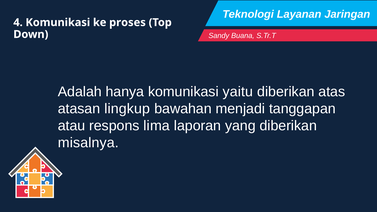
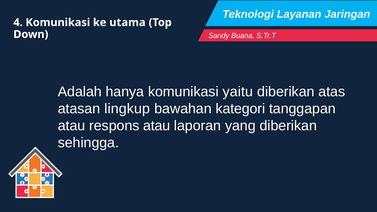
proses: proses -> utama
menjadi: menjadi -> kategori
respons lima: lima -> atau
misalnya: misalnya -> sehingga
